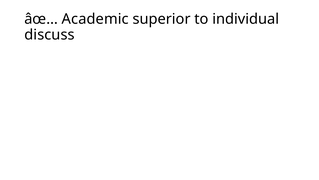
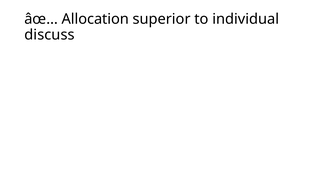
Academic: Academic -> Allocation
